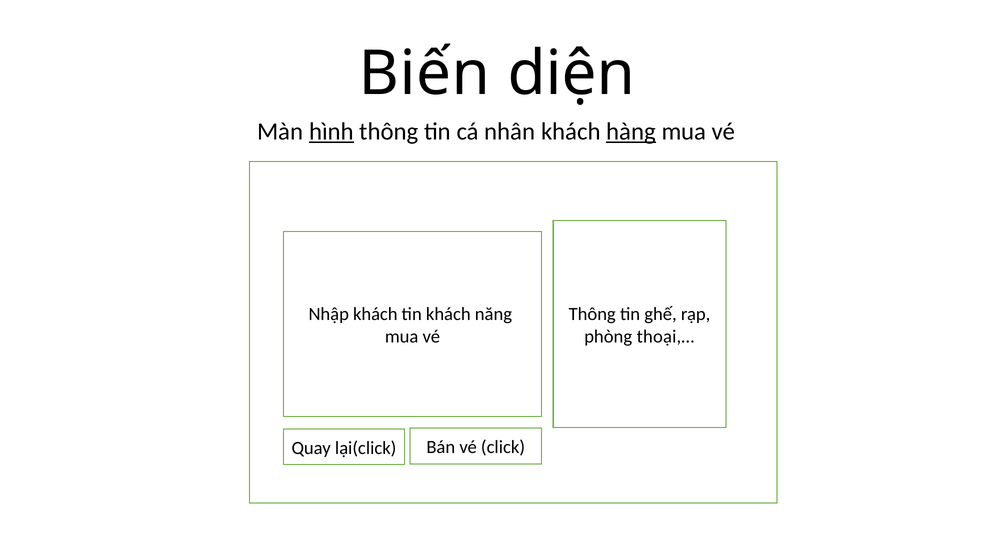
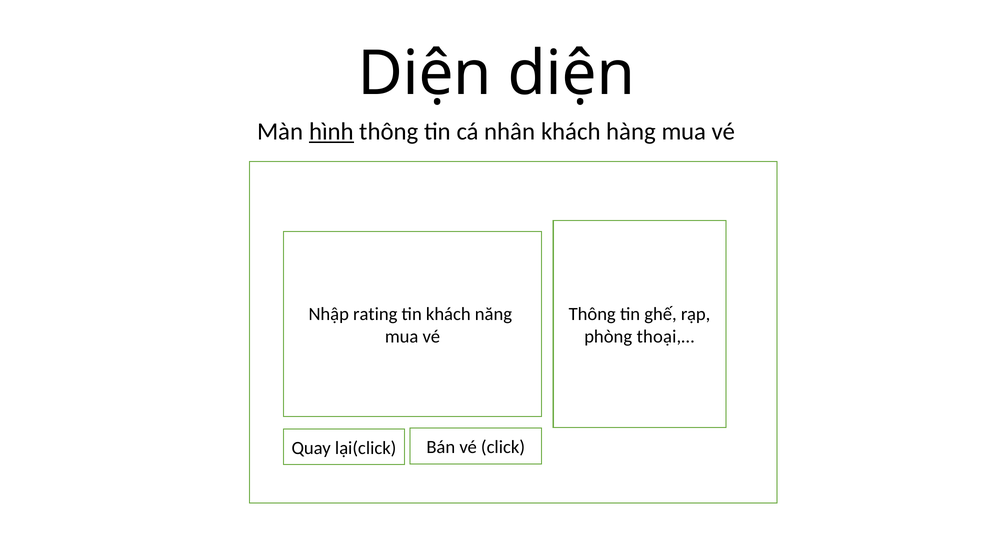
Biến at (424, 74): Biến -> Diện
hàng underline: present -> none
Nhập khách: khách -> rating
